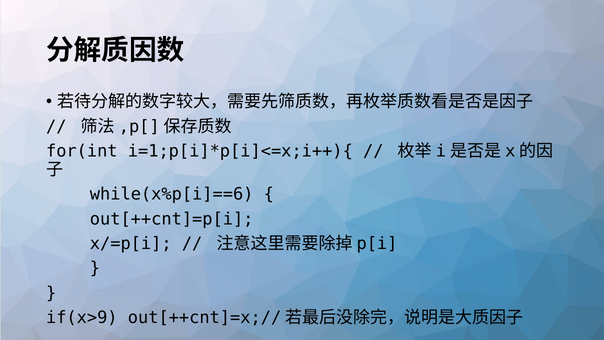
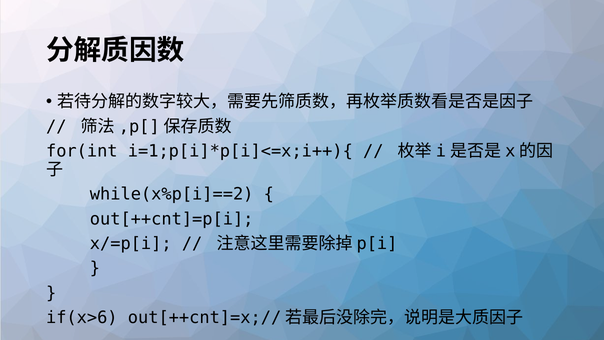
while(x%p[i]==6: while(x%p[i]==6 -> while(x%p[i]==2
if(x>9: if(x>9 -> if(x>6
